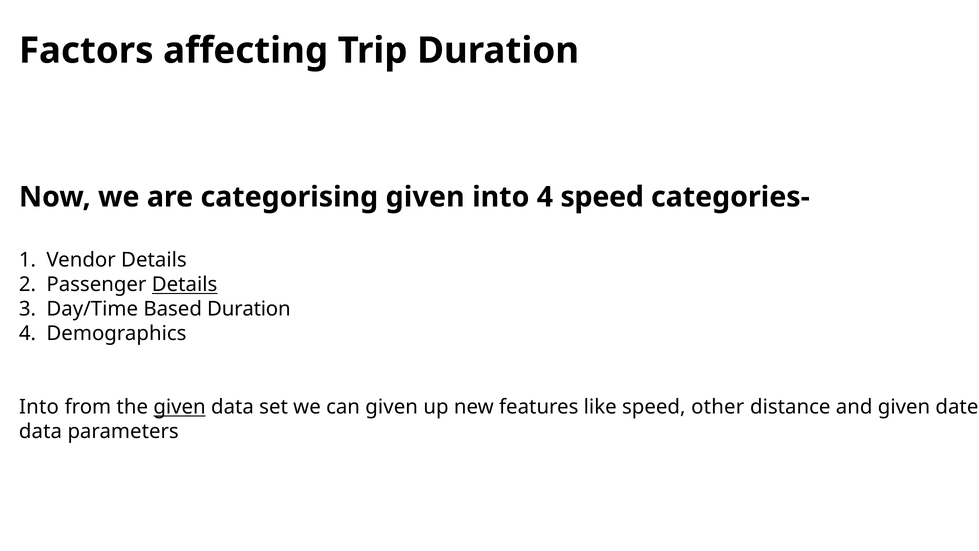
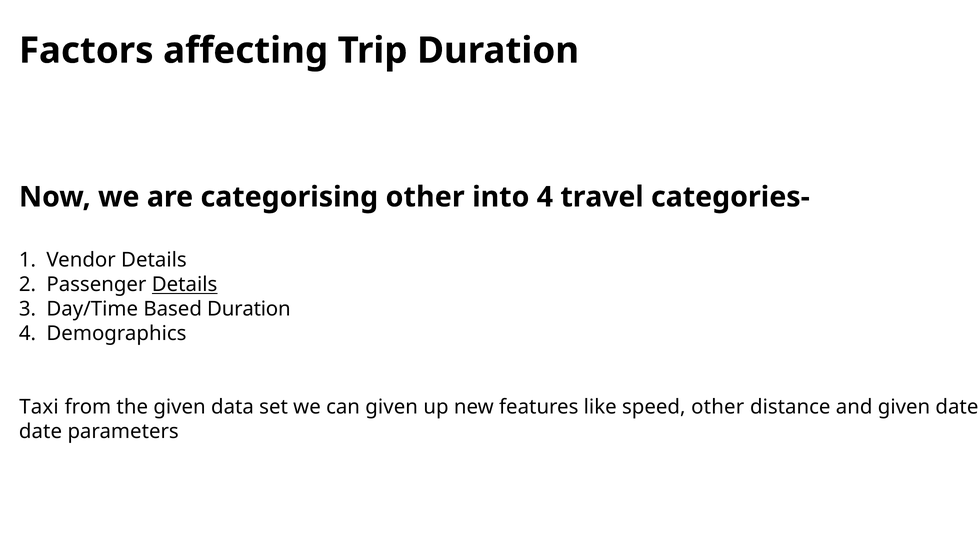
categorising given: given -> other
4 speed: speed -> travel
Into at (39, 407): Into -> Taxi
given at (180, 407) underline: present -> none
data at (40, 431): data -> date
